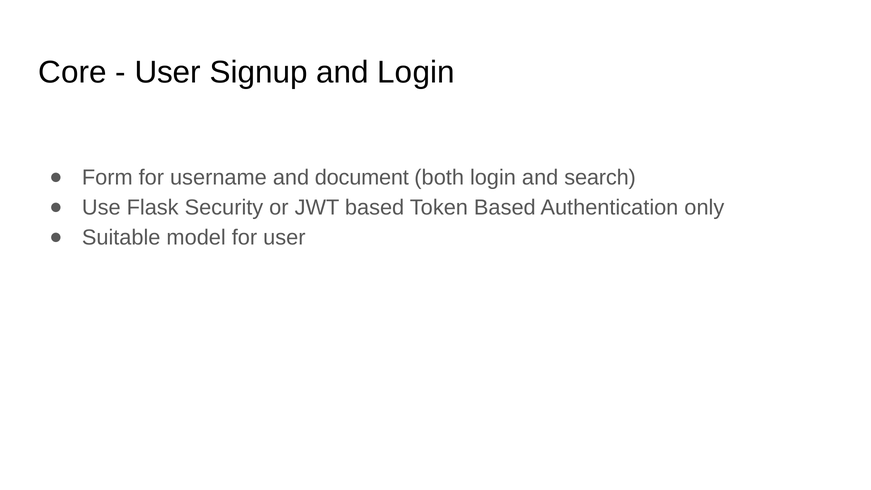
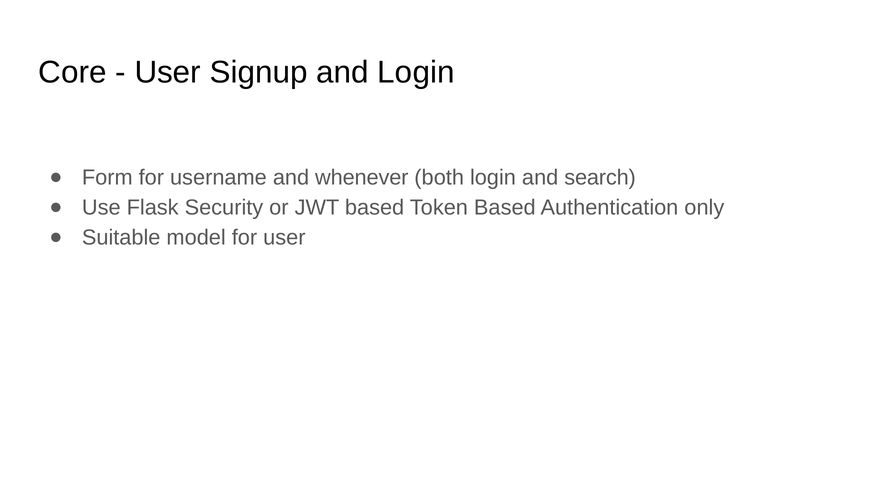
document: document -> whenever
